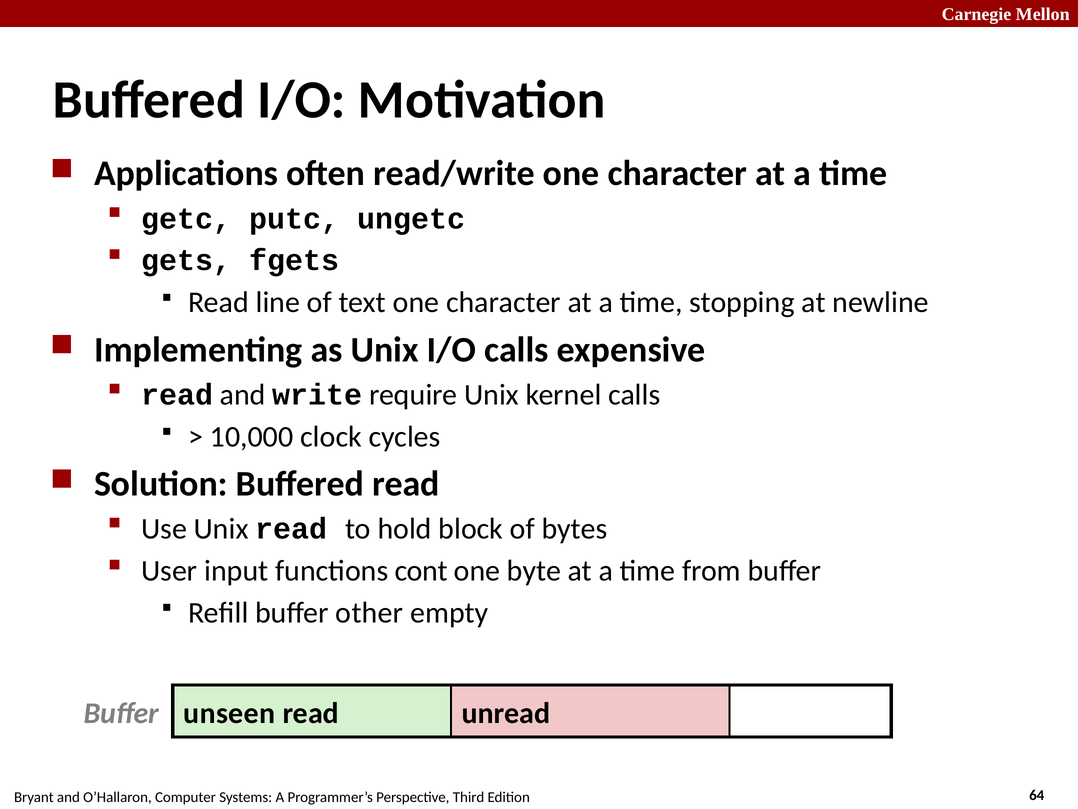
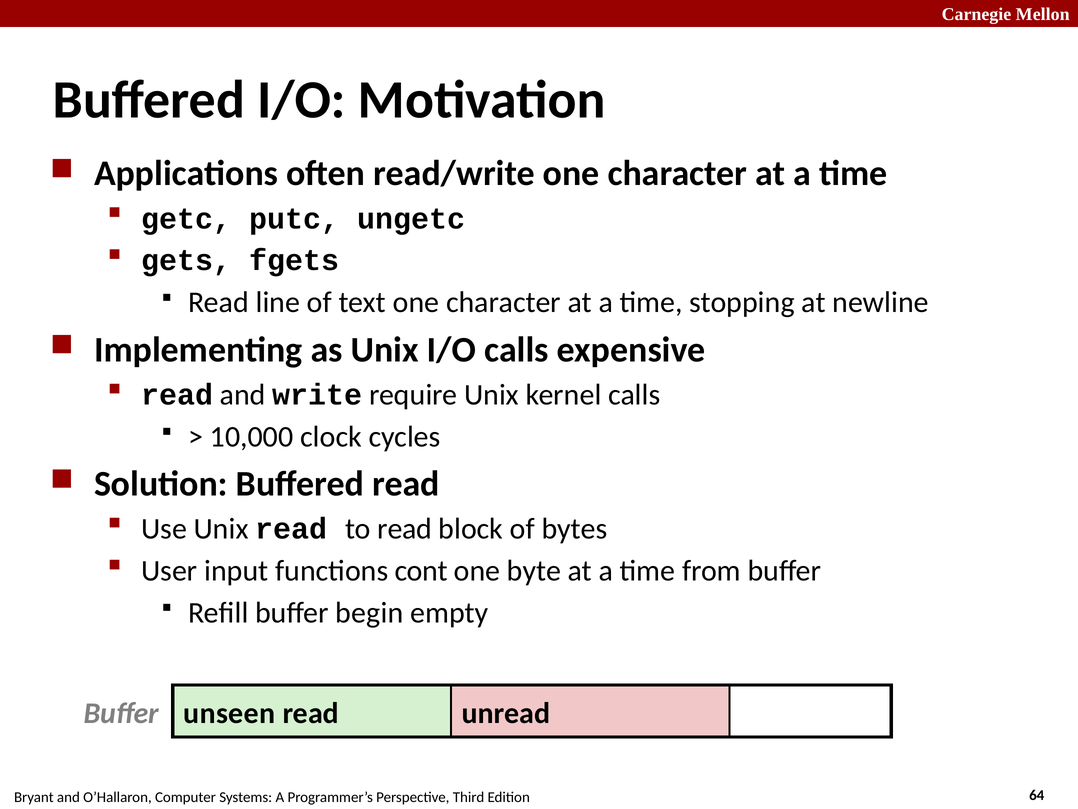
to hold: hold -> read
other: other -> begin
